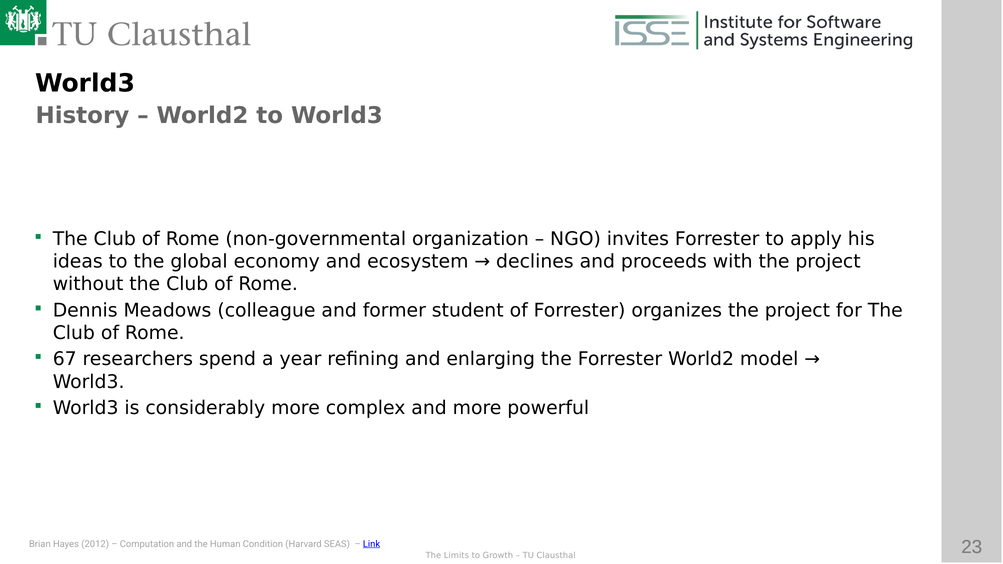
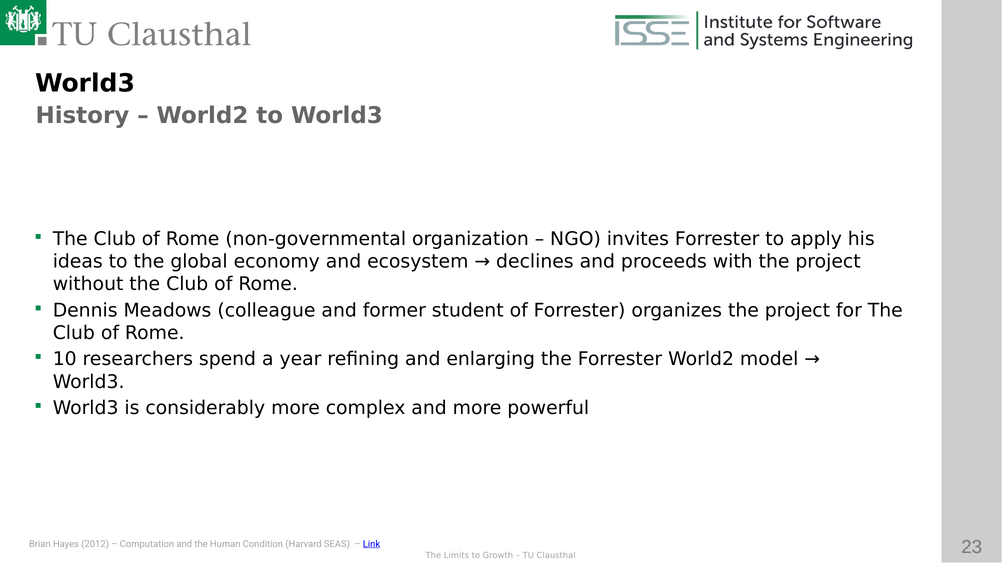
67: 67 -> 10
